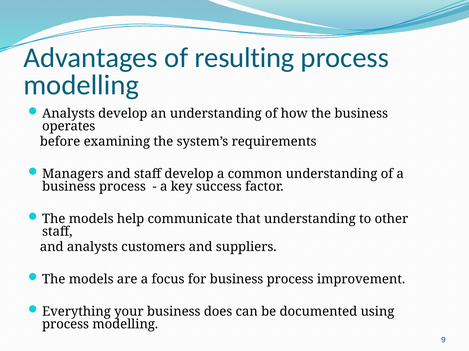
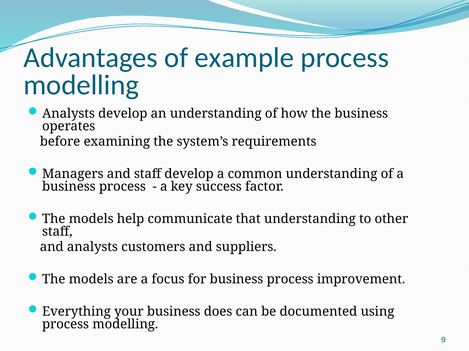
resulting: resulting -> example
